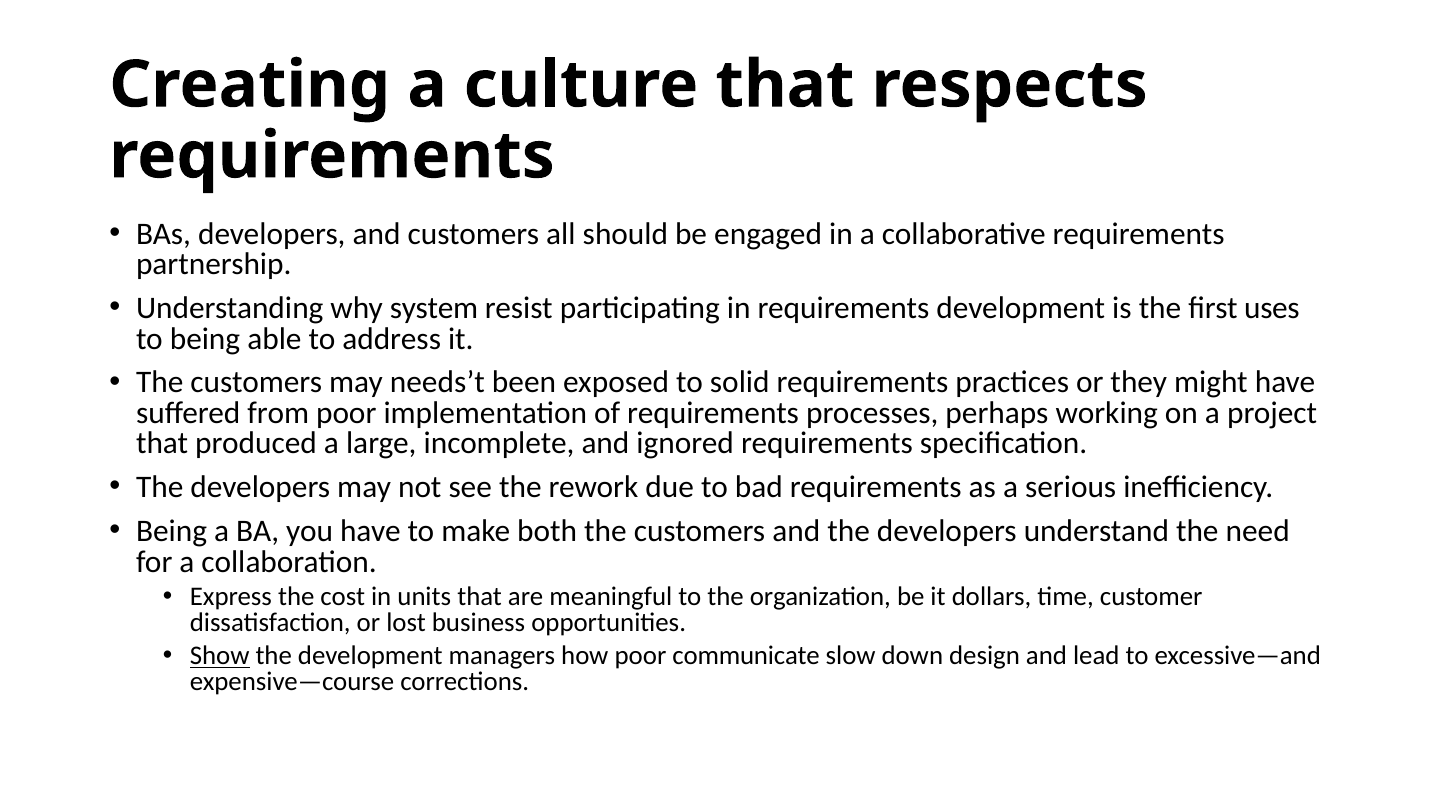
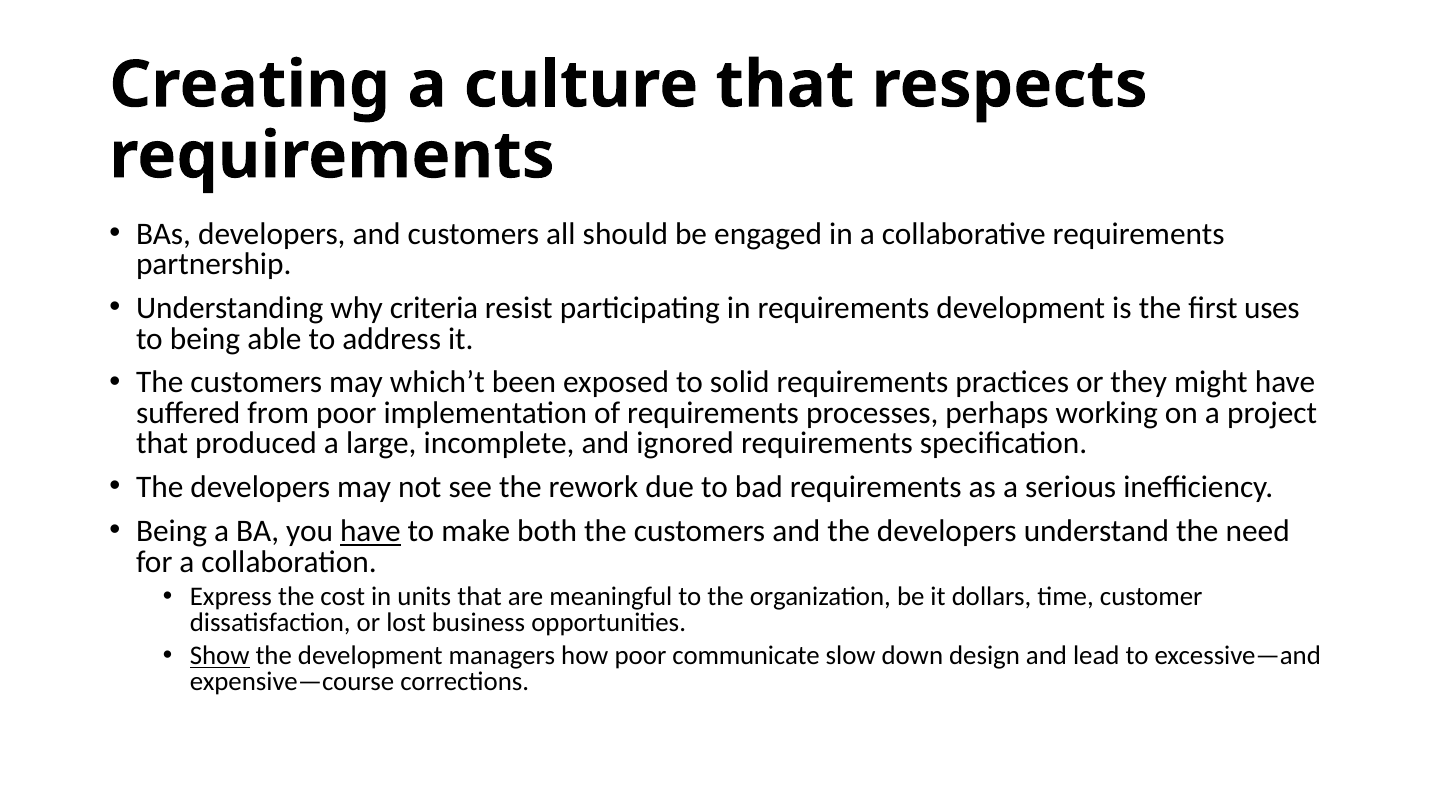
system: system -> criteria
needs’t: needs’t -> which’t
have at (370, 531) underline: none -> present
